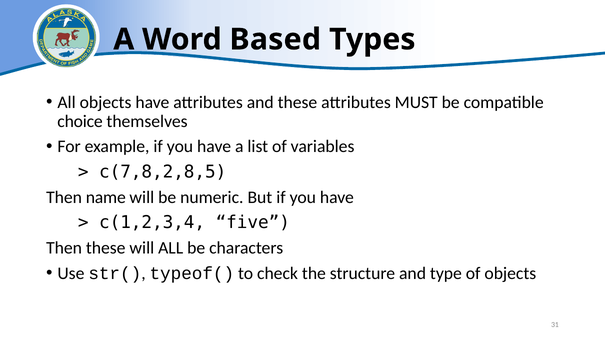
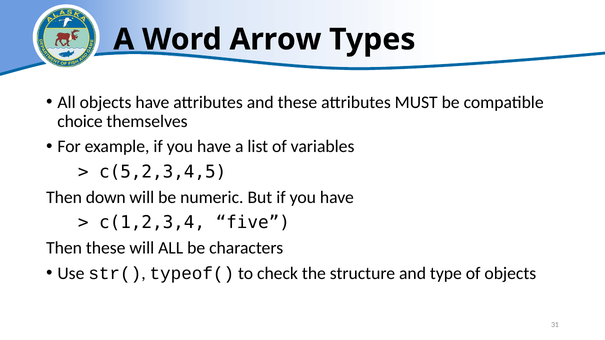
Based: Based -> Arrow
c(7,8,2,8,5: c(7,8,2,8,5 -> c(5,2,3,4,5
name: name -> down
